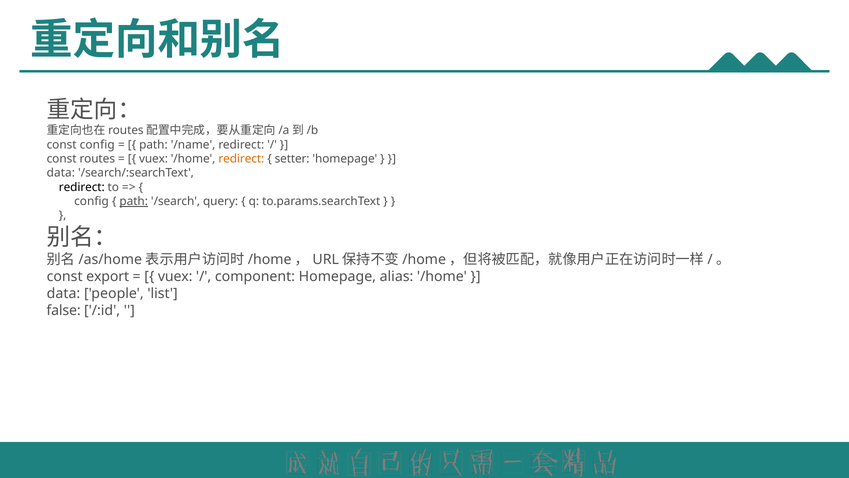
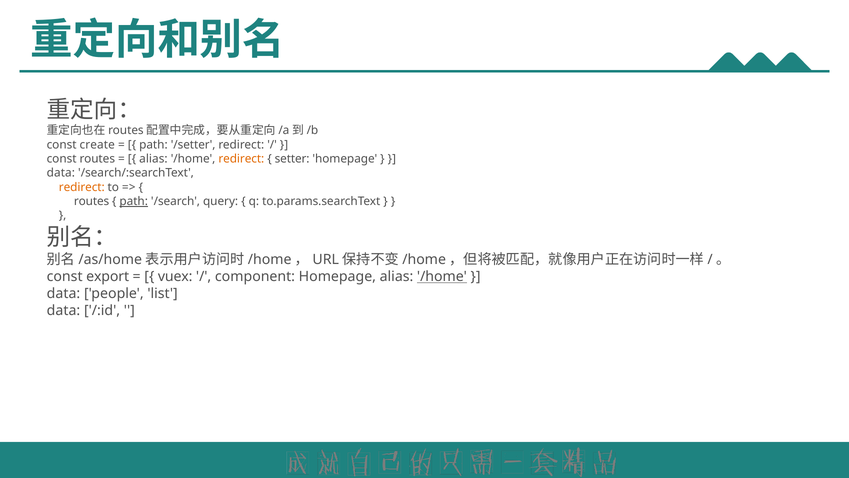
const config: config -> create
/name: /name -> /setter
vuex at (154, 159): vuex -> alias
redirect at (82, 187) colour: black -> orange
config at (91, 201): config -> routes
/home at (442, 276) underline: none -> present
false at (64, 310): false -> data
